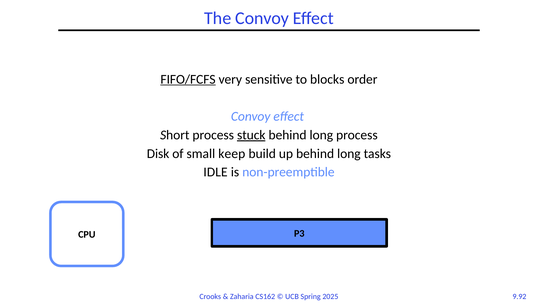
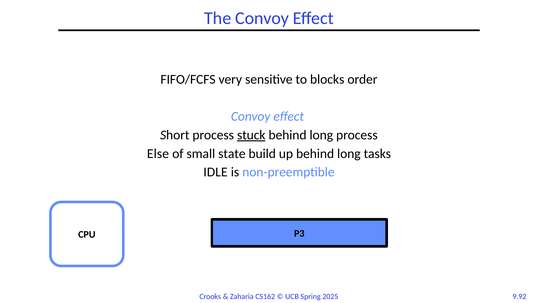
FIFO/FCFS underline: present -> none
Disk: Disk -> Else
keep: keep -> state
